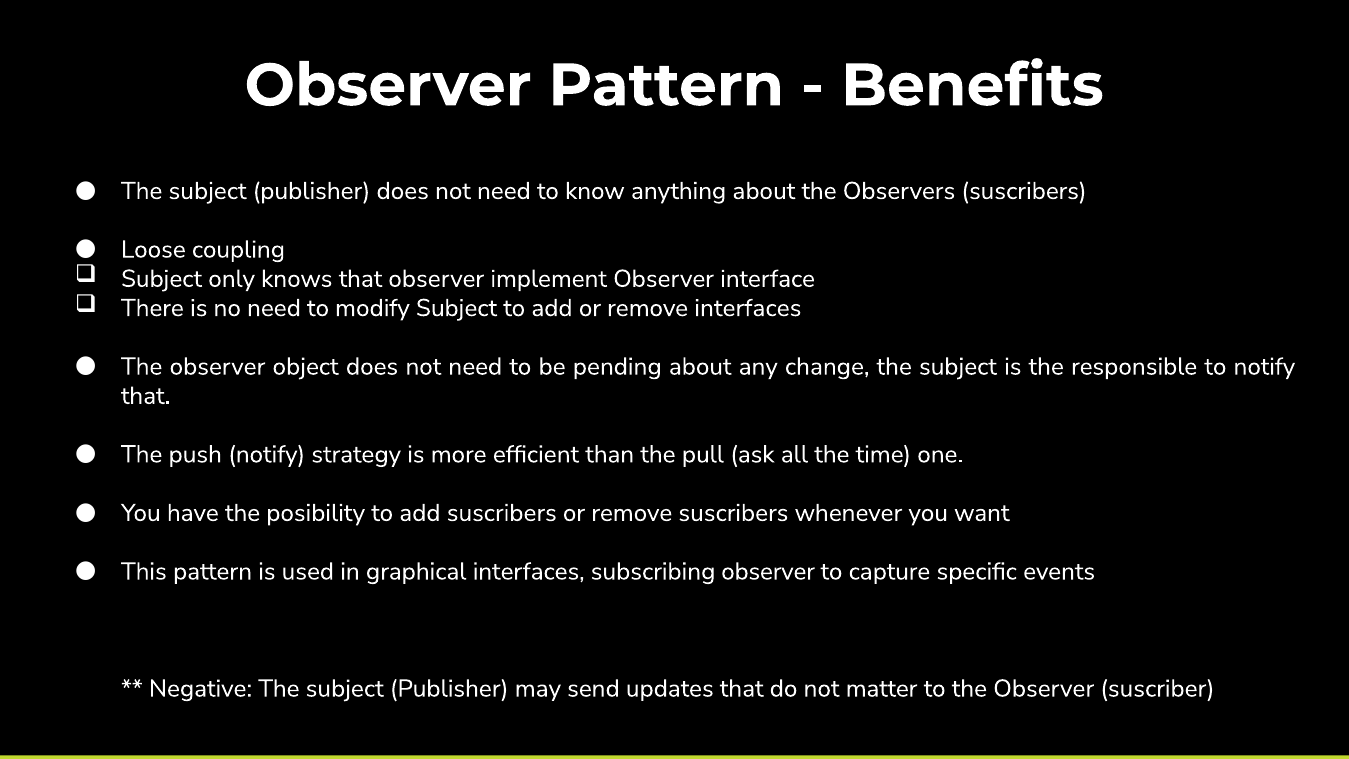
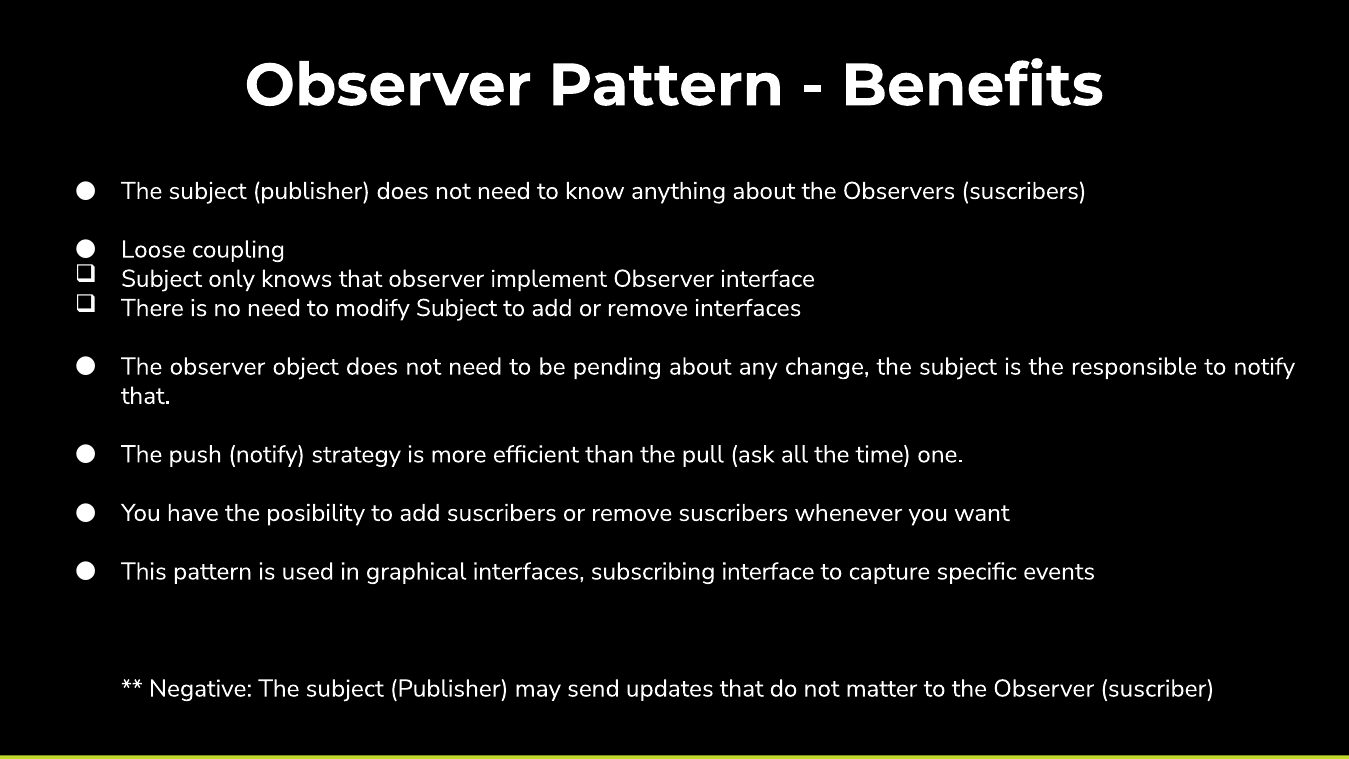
subscribing observer: observer -> interface
